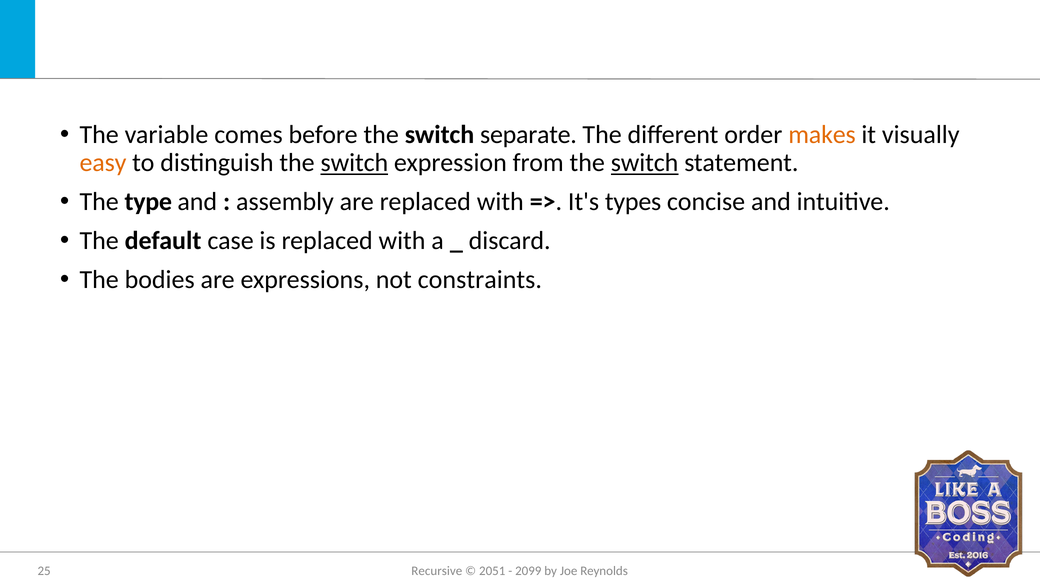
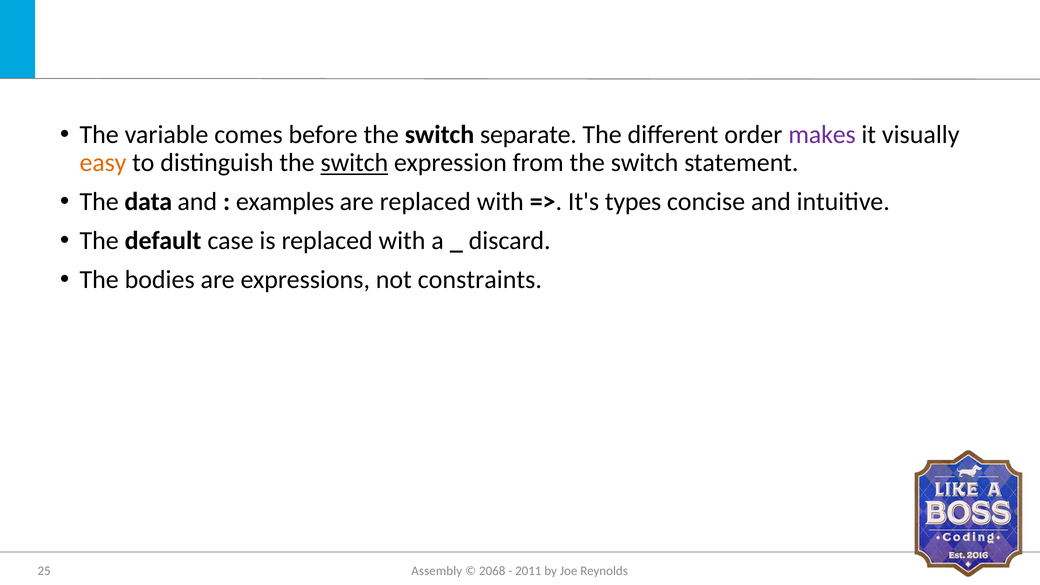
makes colour: orange -> purple
switch at (645, 163) underline: present -> none
type: type -> data
assembly: assembly -> examples
Recursive: Recursive -> Assembly
2051: 2051 -> 2068
2099: 2099 -> 2011
